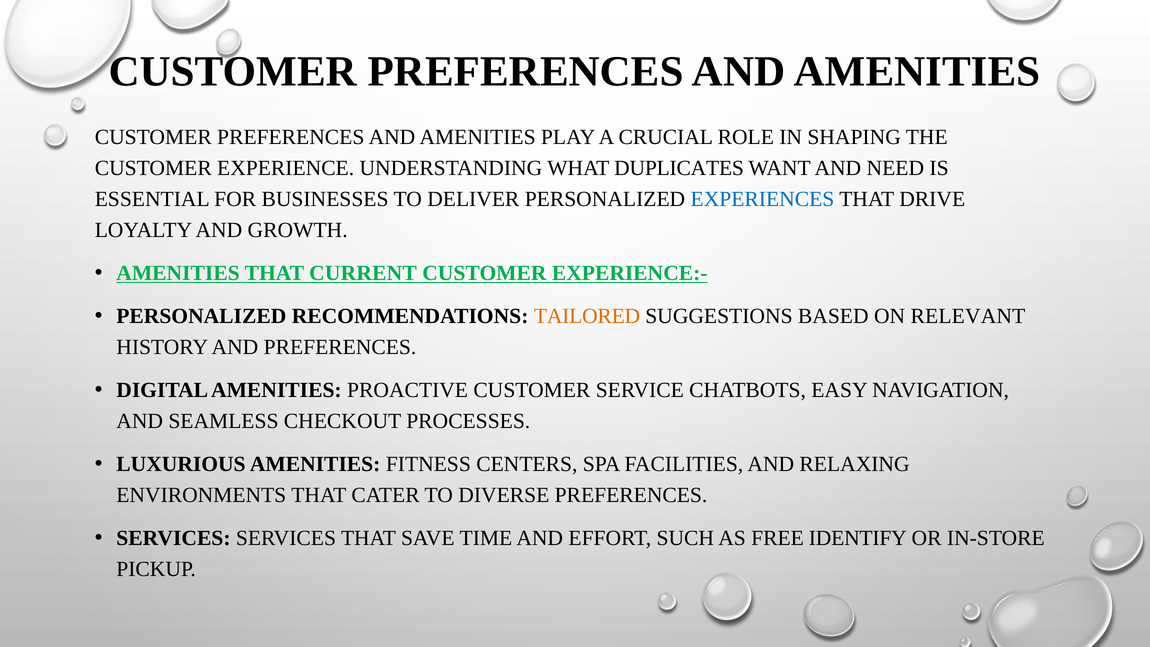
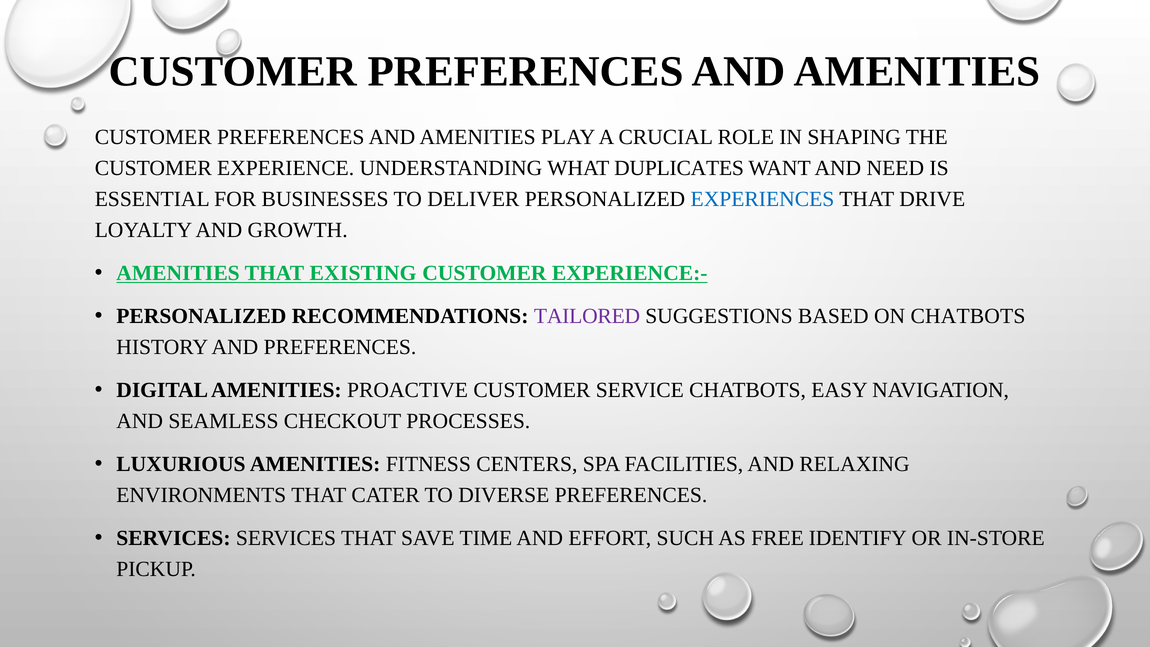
CURRENT: CURRENT -> EXISTING
TAILORED colour: orange -> purple
ON RELEVANT: RELEVANT -> CHATBOTS
